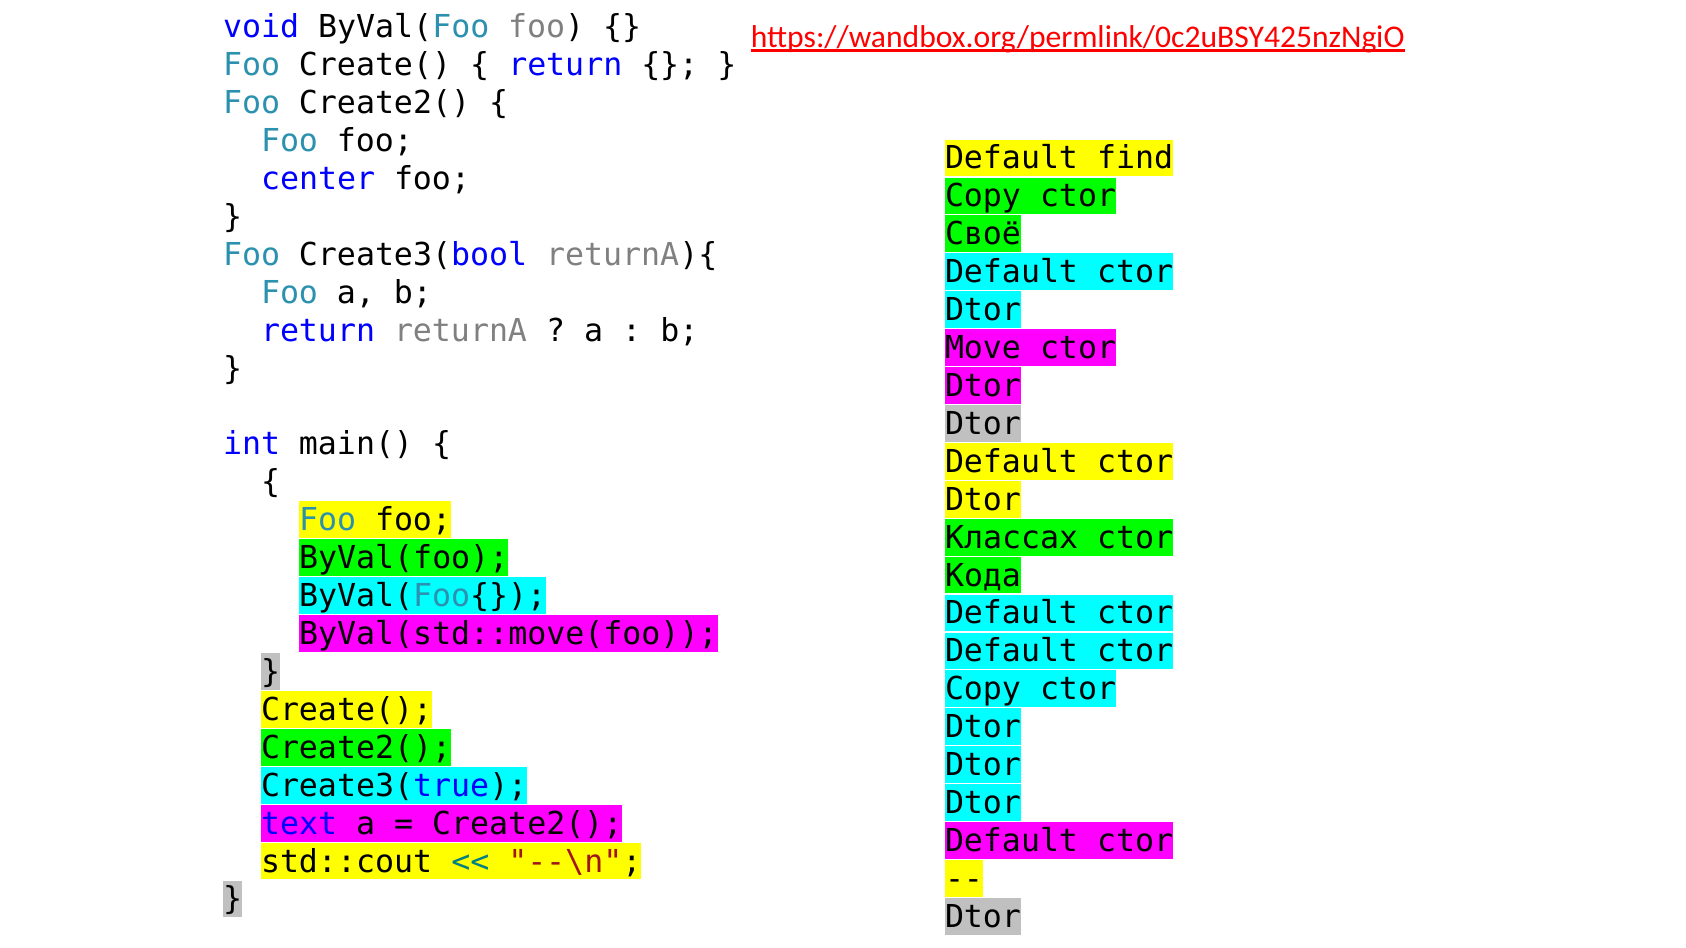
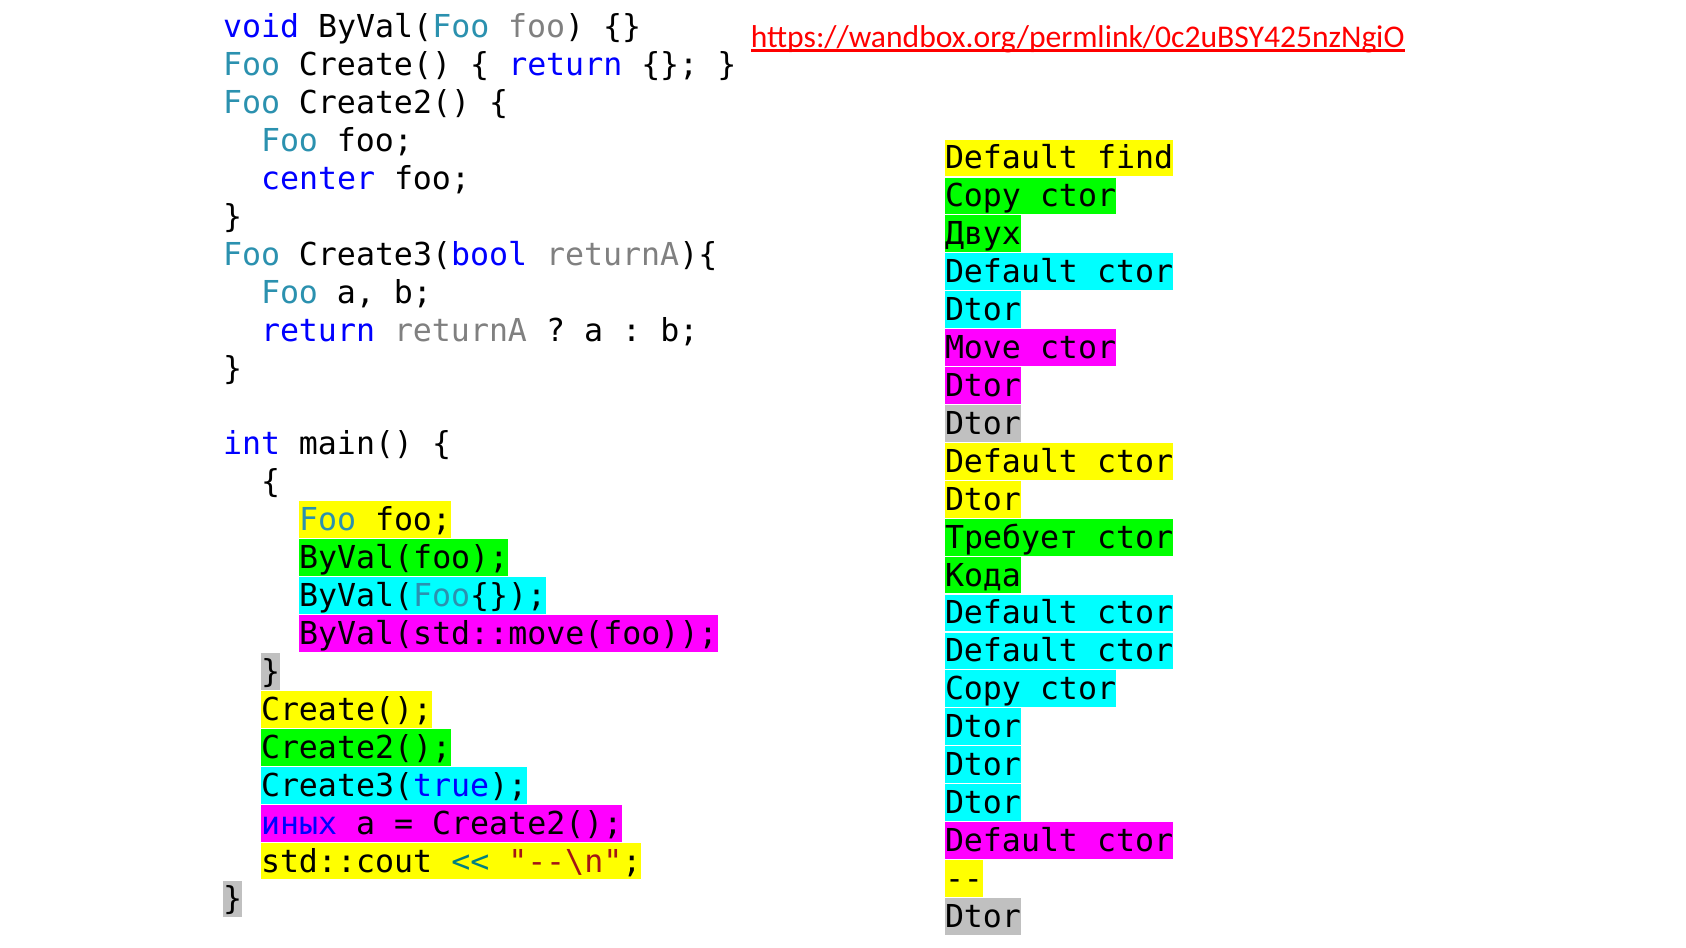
Своё: Своё -> Двух
Классах: Классах -> Требует
text: text -> иных
